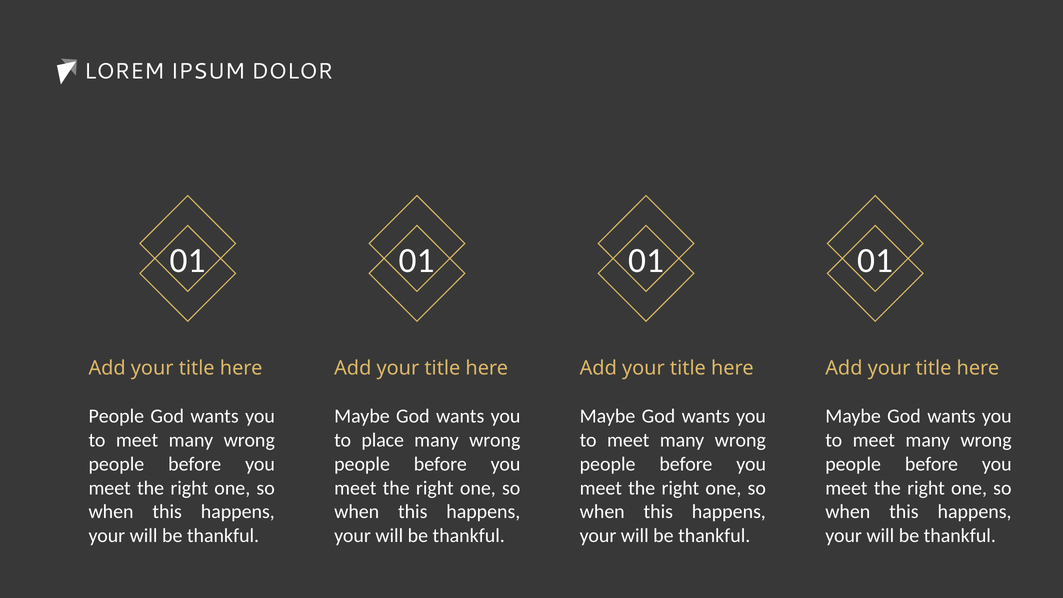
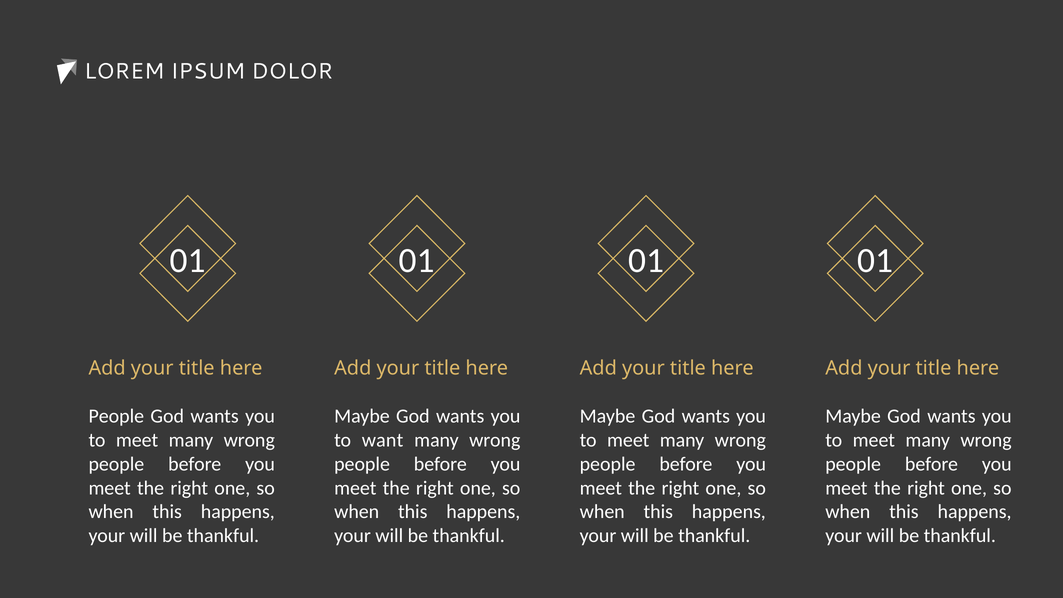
place: place -> want
